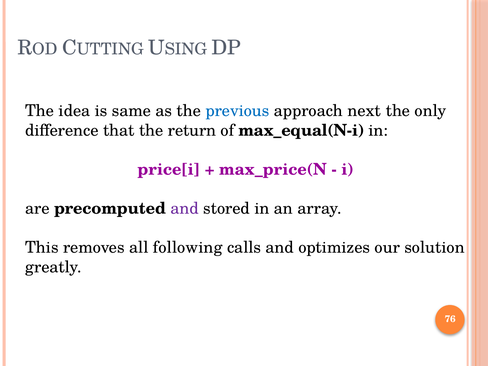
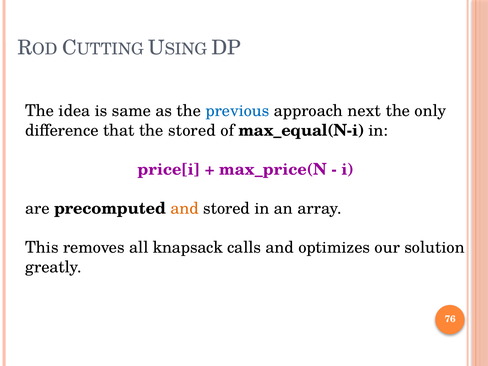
the return: return -> stored
and at (185, 208) colour: purple -> orange
following: following -> knapsack
